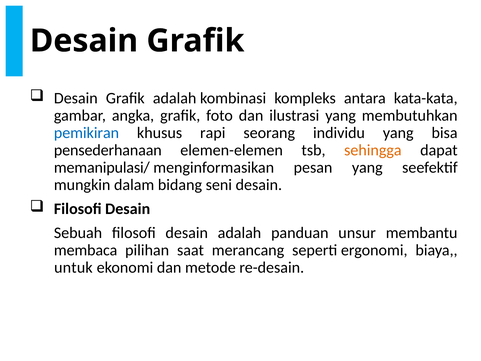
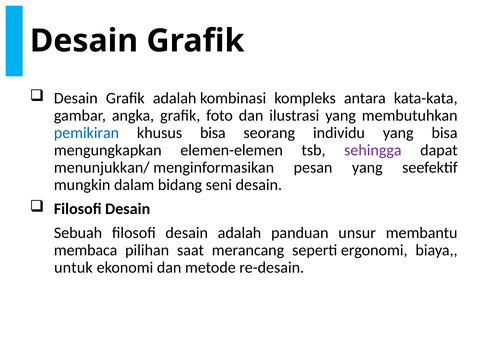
khusus rapi: rapi -> bisa
pensederhanaan: pensederhanaan -> mengungkapkan
sehingga colour: orange -> purple
memanipulasi/: memanipulasi/ -> menunjukkan/
